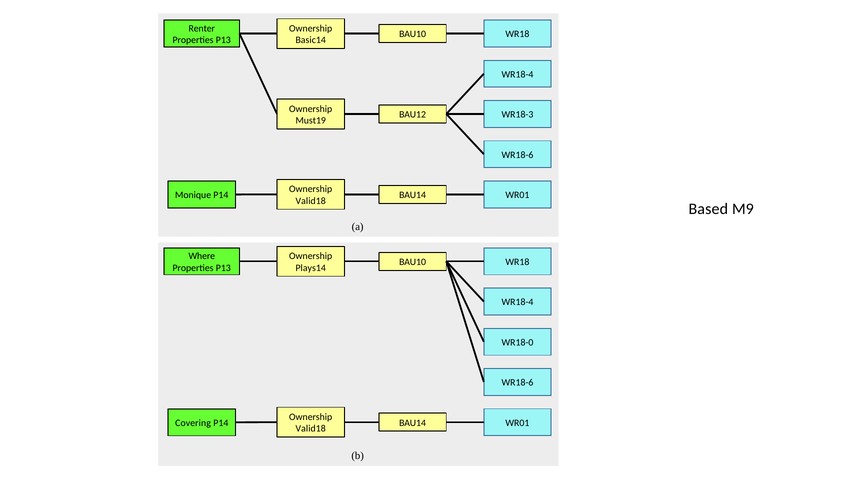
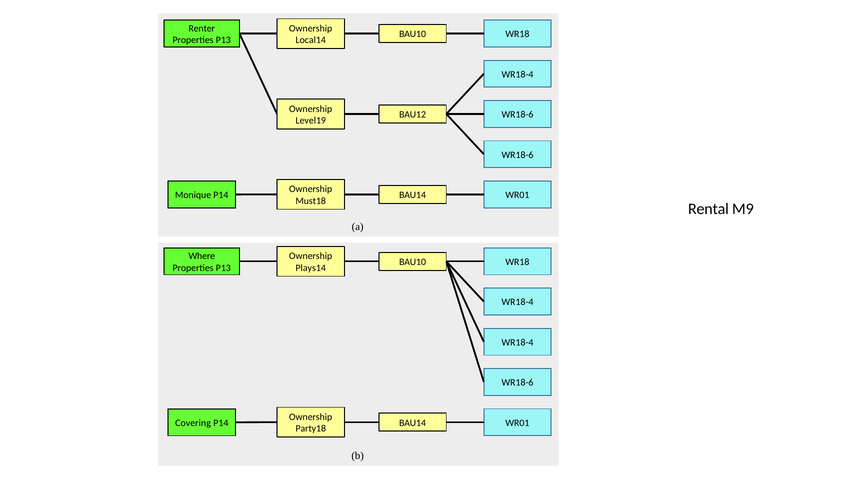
Basic14: Basic14 -> Local14
BAU12 WR18-3: WR18-3 -> WR18-6
Must19: Must19 -> Level19
Valid18 at (311, 201): Valid18 -> Must18
Based: Based -> Rental
WR18-0 at (517, 342): WR18-0 -> WR18-4
Valid18 at (311, 429): Valid18 -> Party18
